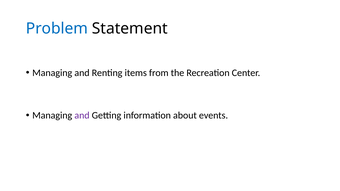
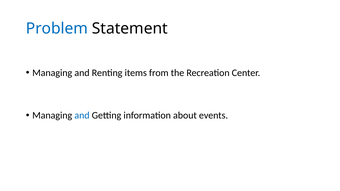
and at (82, 116) colour: purple -> blue
